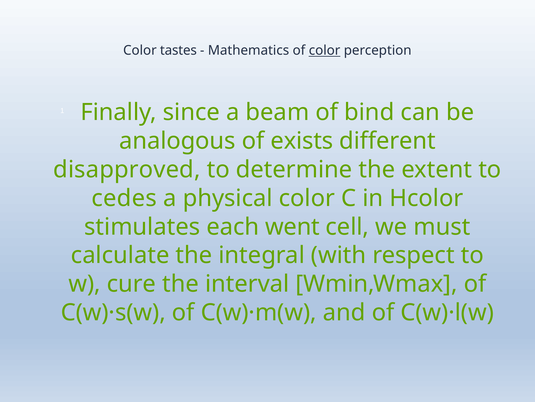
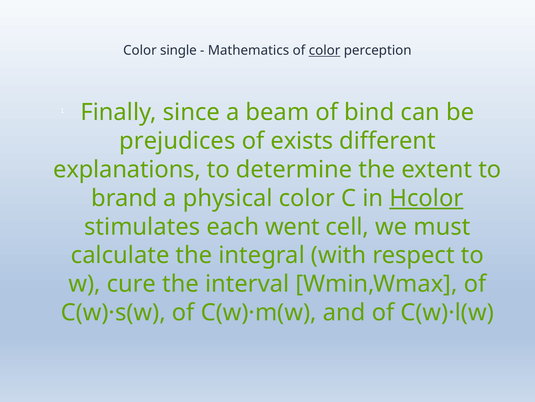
tastes: tastes -> single
analogous: analogous -> prejudices
disapproved: disapproved -> explanations
cedes: cedes -> brand
Hcolor underline: none -> present
